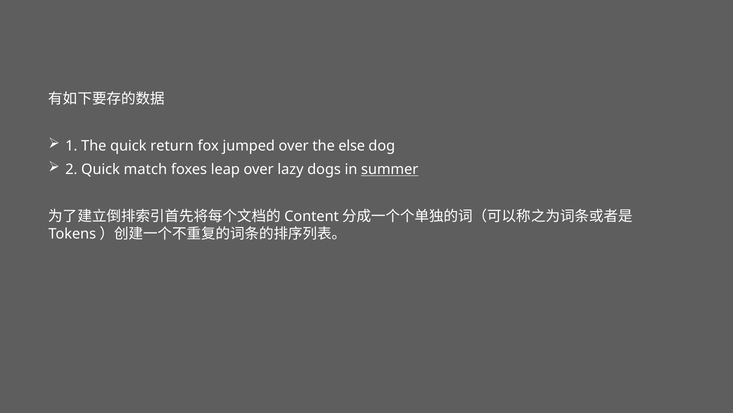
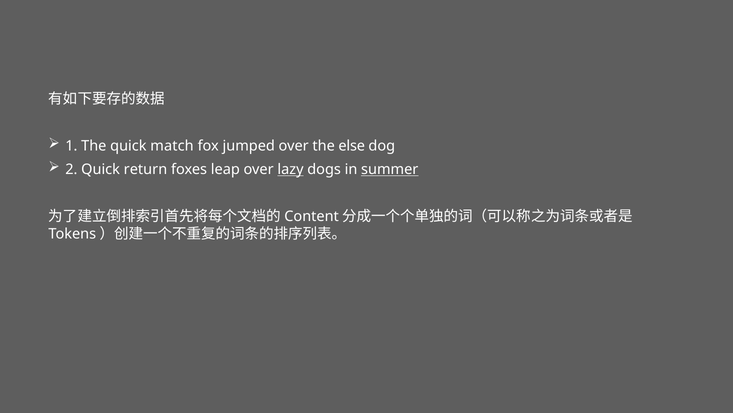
return: return -> match
match: match -> return
lazy underline: none -> present
